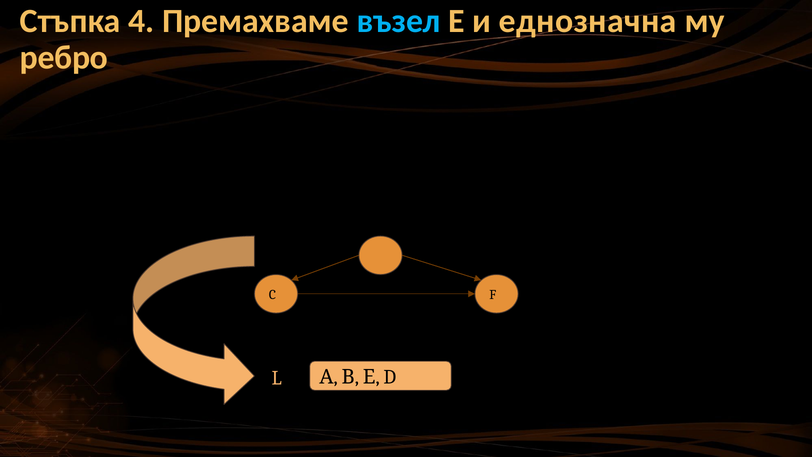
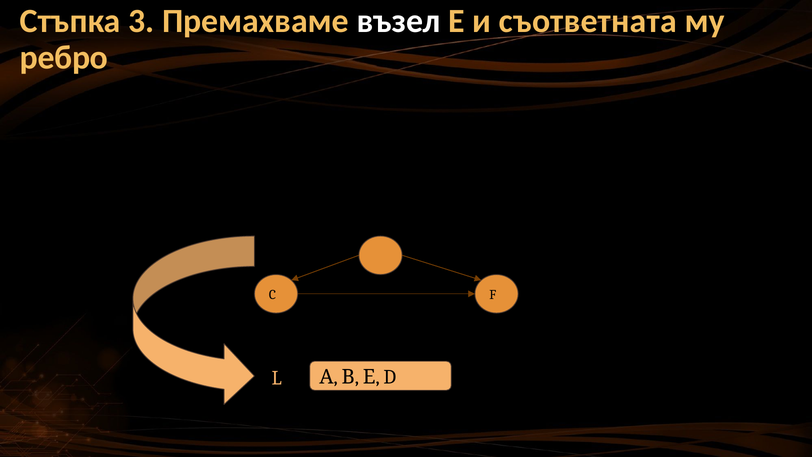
4: 4 -> 3
възел colour: light blue -> white
еднозначна: еднозначна -> съответната
